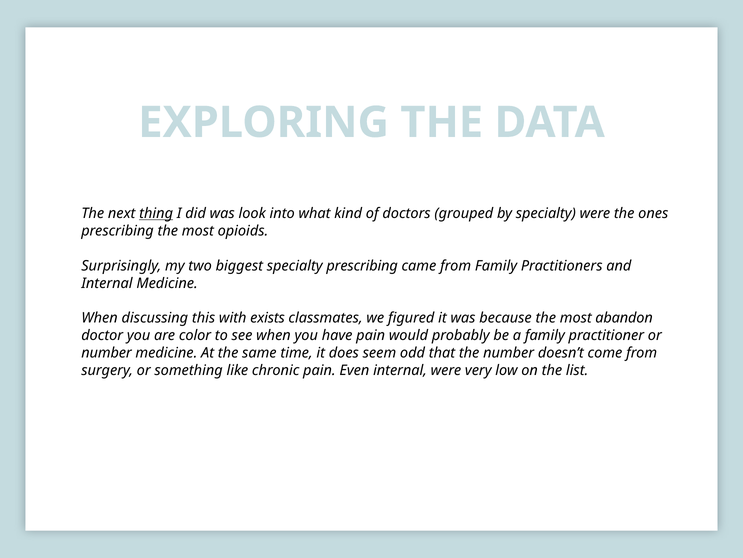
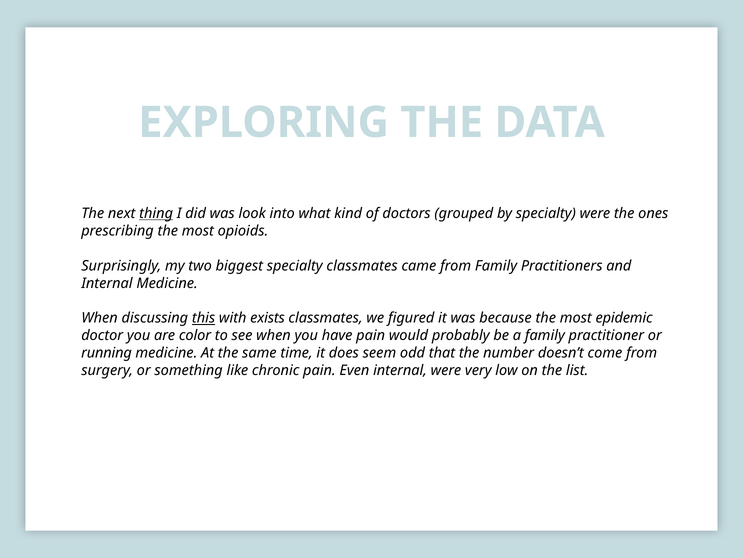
specialty prescribing: prescribing -> classmates
this underline: none -> present
abandon: abandon -> epidemic
number at (107, 353): number -> running
